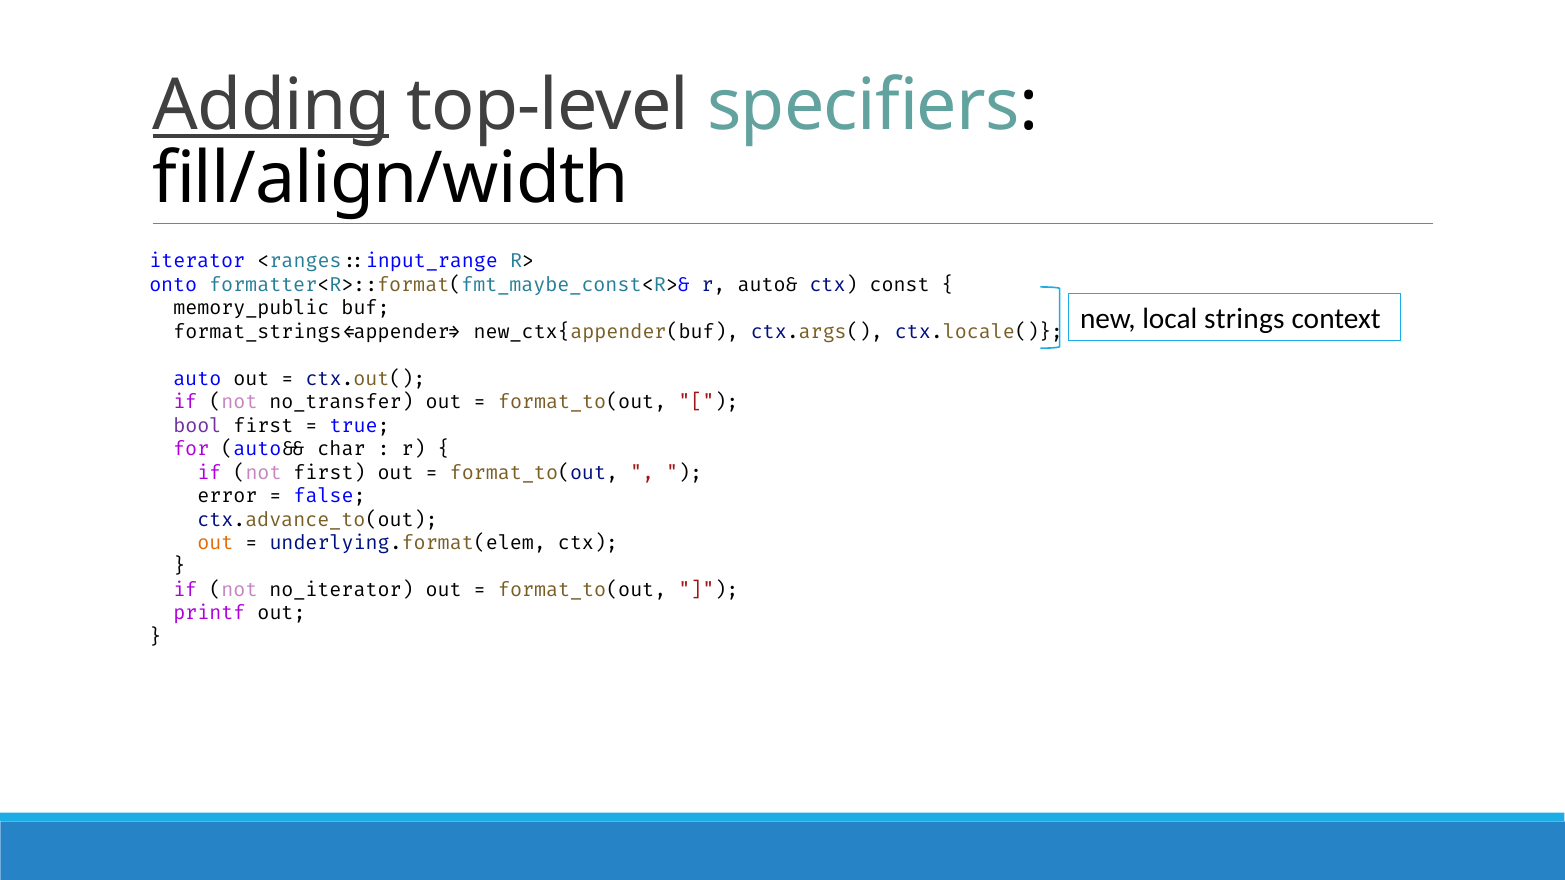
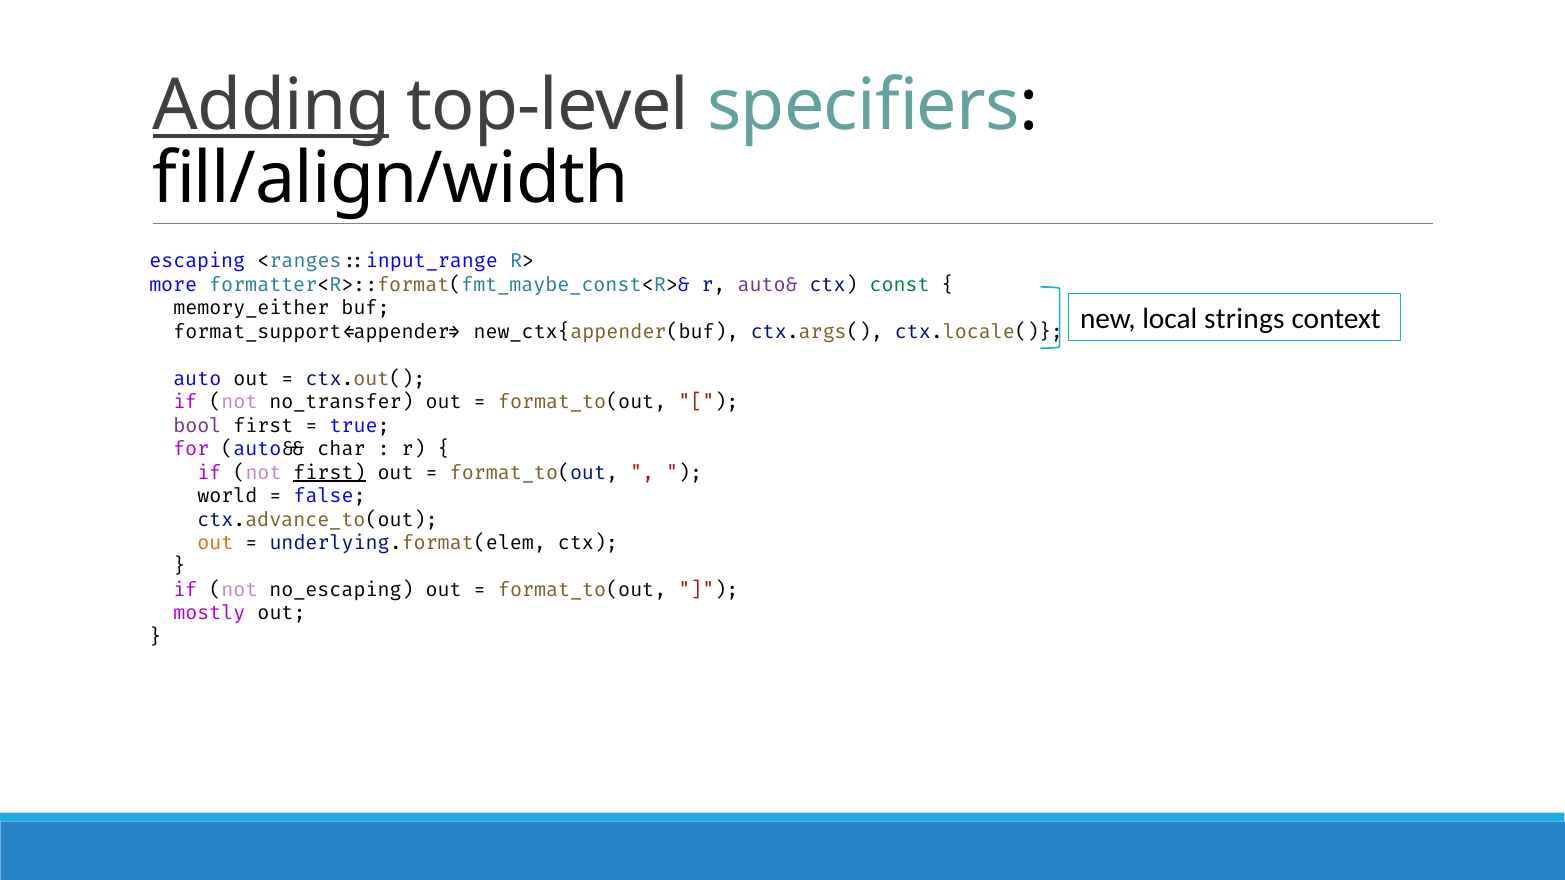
iterator: iterator -> escaping
onto: onto -> more
auto& colour: black -> purple
const colour: black -> green
memory_public: memory_public -> memory_either
format_strings<appender>: format_strings<appender> -> format_support<appender>
first at (329, 473) underline: none -> present
error: error -> world
no_iterator: no_iterator -> no_escaping
printf: printf -> mostly
